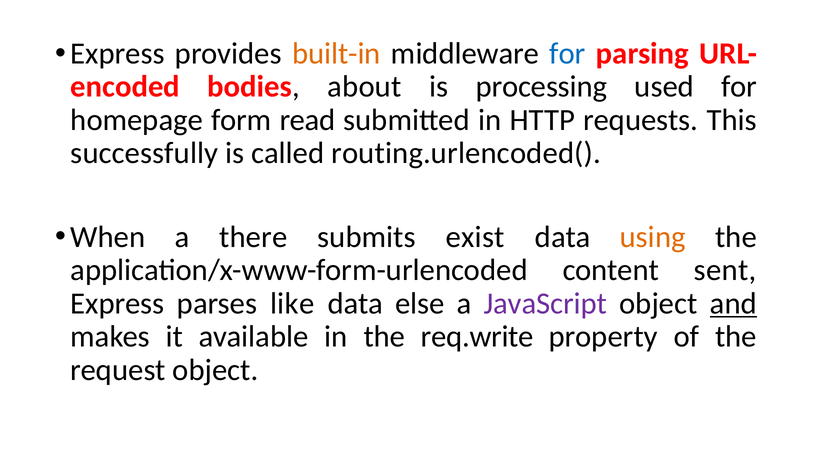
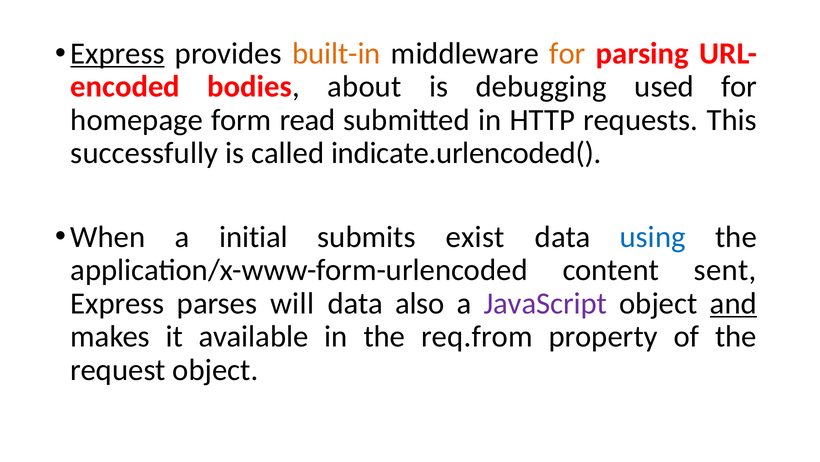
Express at (117, 53) underline: none -> present
for at (567, 53) colour: blue -> orange
processing: processing -> debugging
routing.urlencoded(: routing.urlencoded( -> indicate.urlencoded(
there: there -> initial
using colour: orange -> blue
like: like -> will
else: else -> also
req.write: req.write -> req.from
